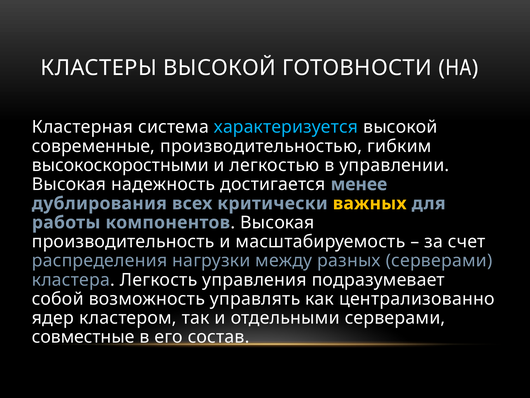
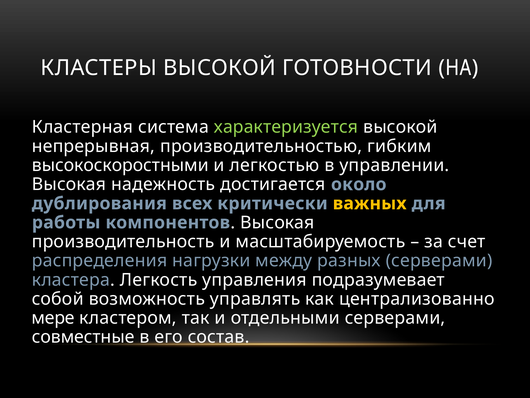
характеризуется colour: light blue -> light green
современные: современные -> непрерывная
менее: менее -> около
ядер: ядер -> мере
